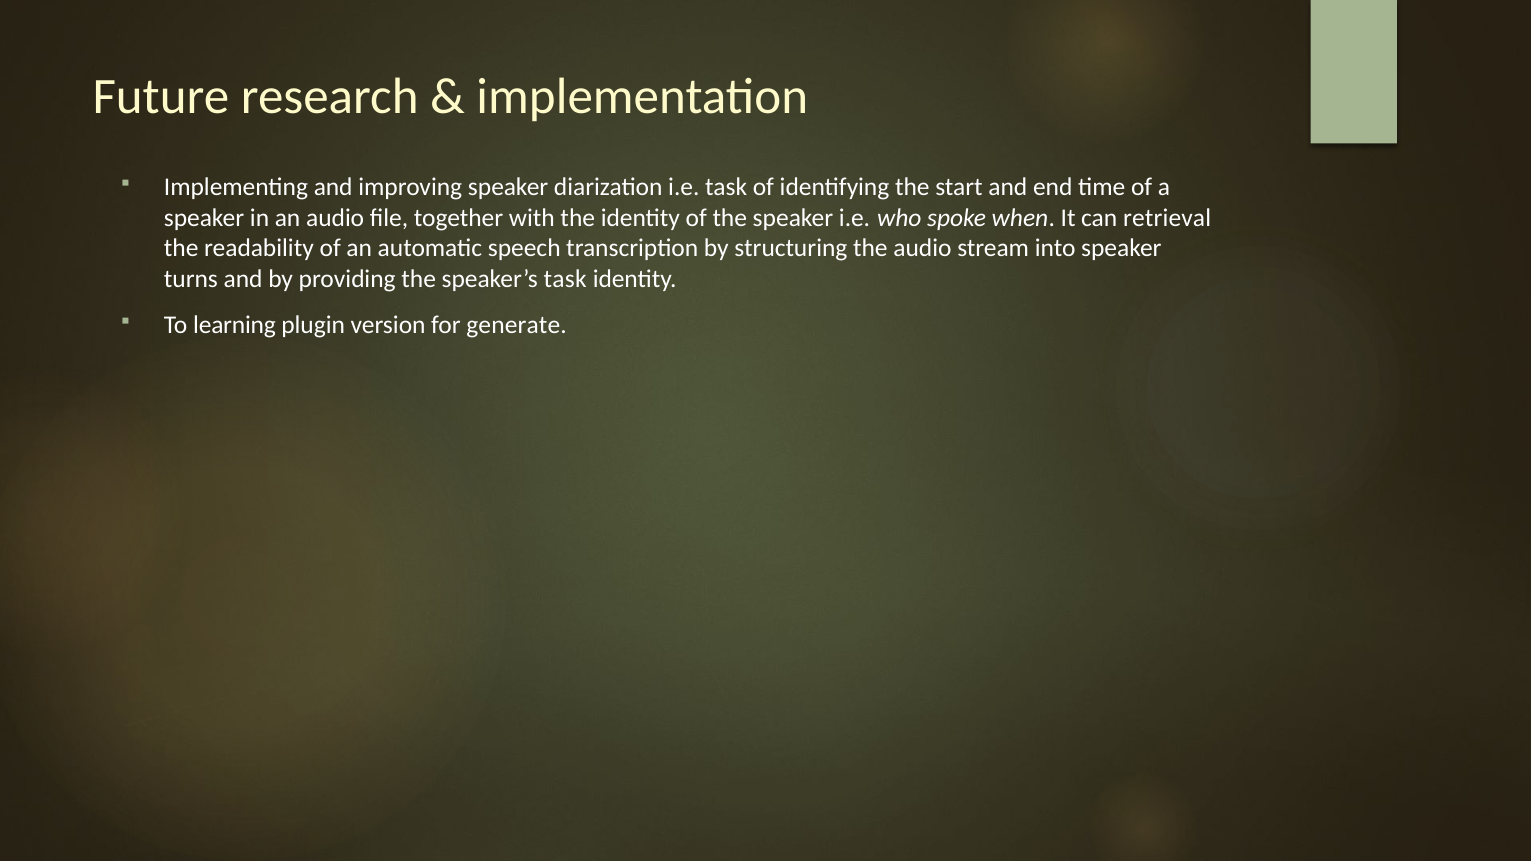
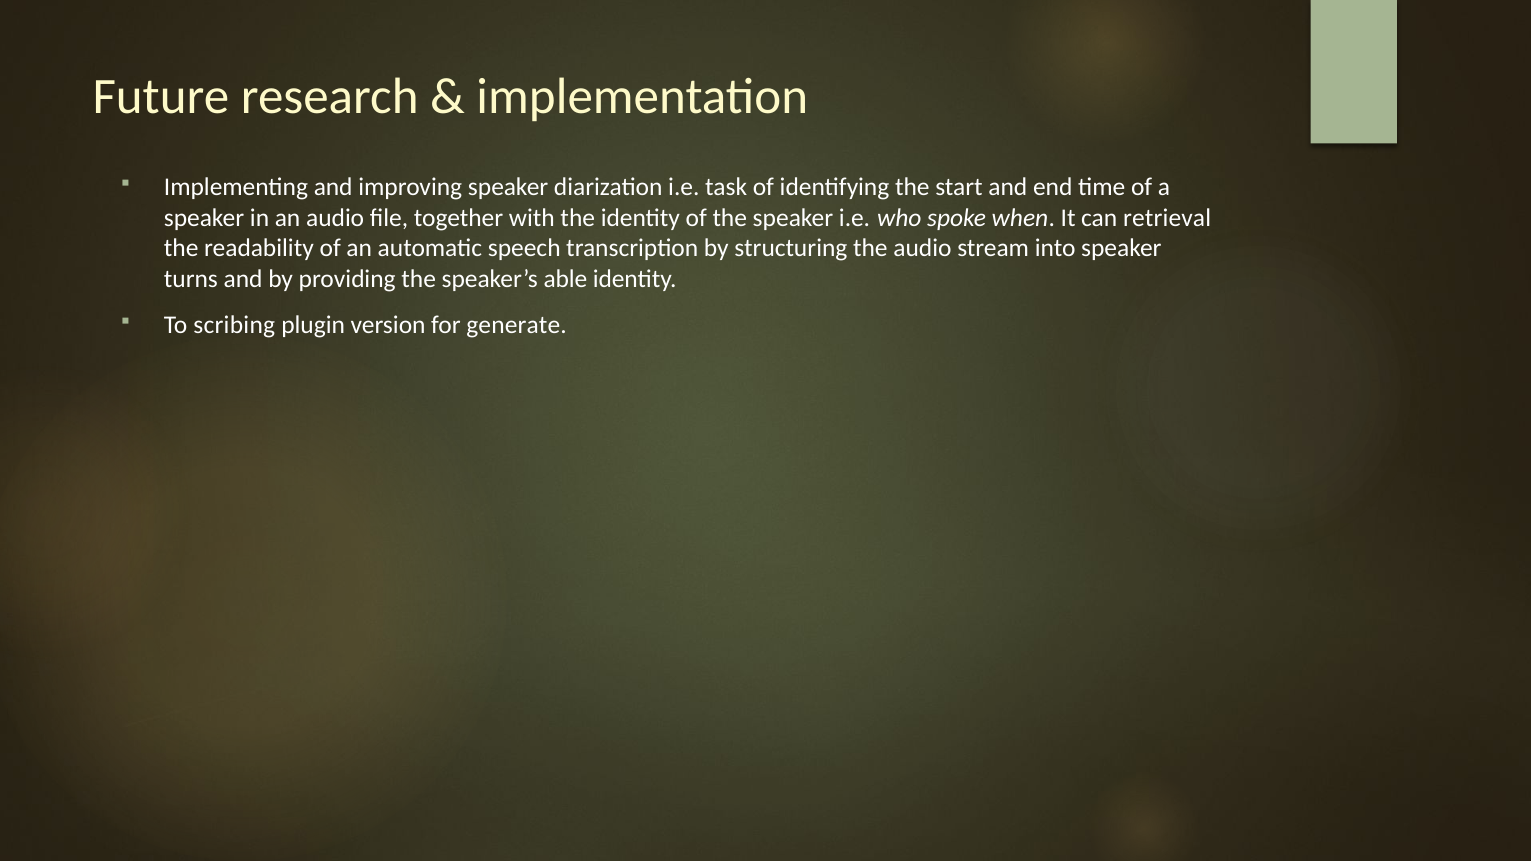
speaker’s task: task -> able
learning: learning -> scribing
